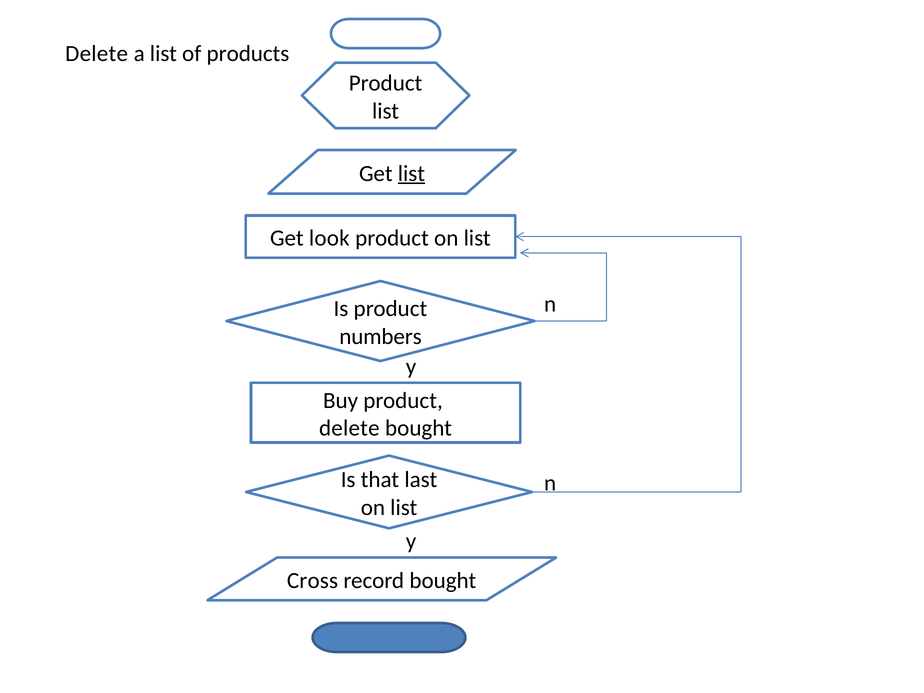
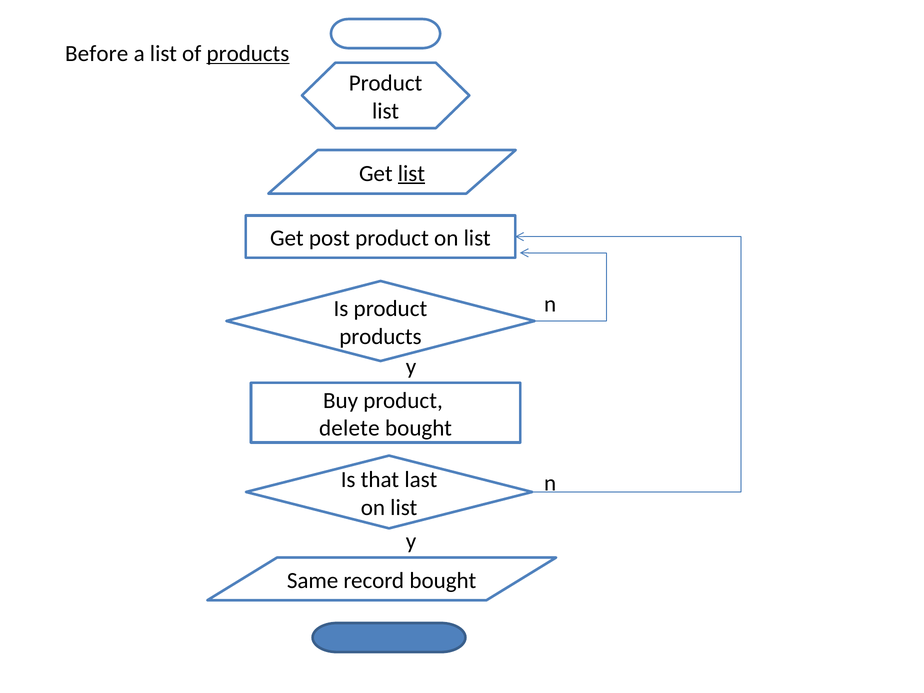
Delete at (97, 54): Delete -> Before
products at (248, 54) underline: none -> present
look: look -> post
numbers at (380, 336): numbers -> products
Cross: Cross -> Same
